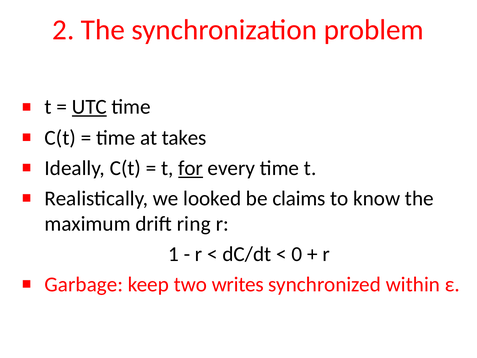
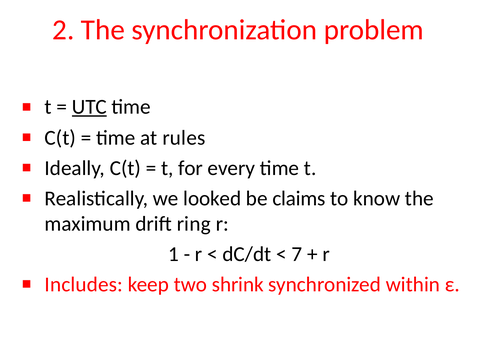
takes: takes -> rules
for underline: present -> none
0: 0 -> 7
Garbage: Garbage -> Includes
writes: writes -> shrink
